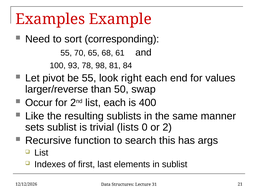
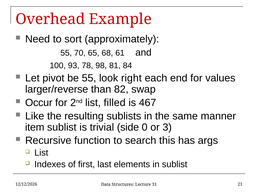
Examples: Examples -> Overhead
corresponding: corresponding -> approximately
50: 50 -> 82
list each: each -> filled
400: 400 -> 467
sets: sets -> item
lists: lists -> side
or 2: 2 -> 3
